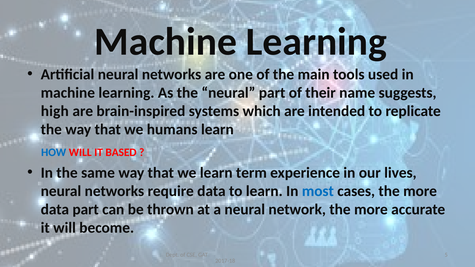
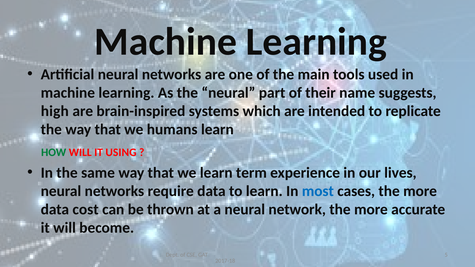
HOW colour: blue -> green
BASED: BASED -> USING
data part: part -> cost
